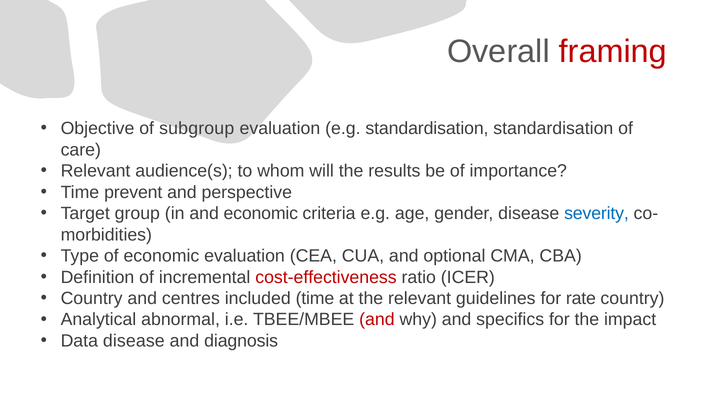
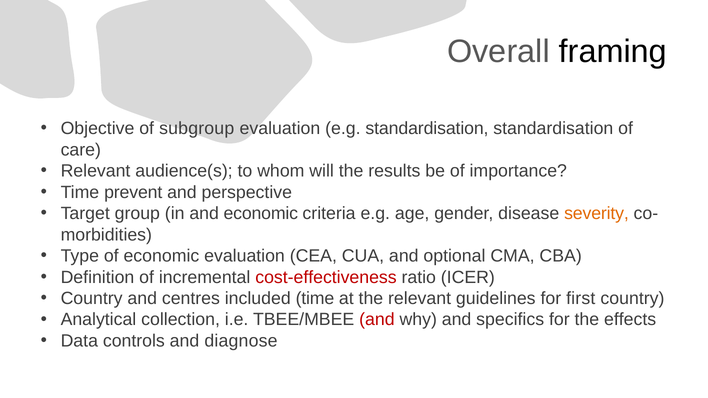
framing colour: red -> black
severity colour: blue -> orange
rate: rate -> first
abnormal: abnormal -> collection
impact: impact -> effects
Data disease: disease -> controls
diagnosis: diagnosis -> diagnose
